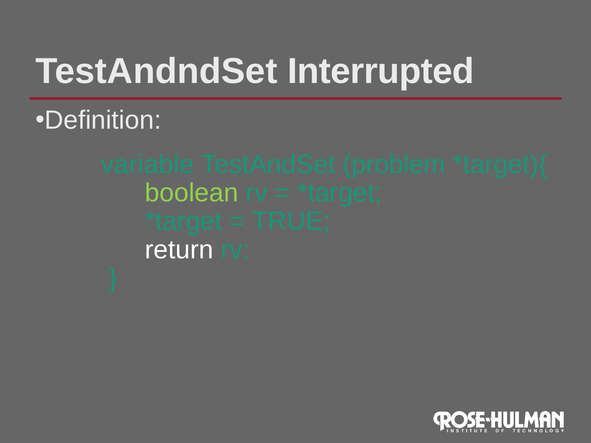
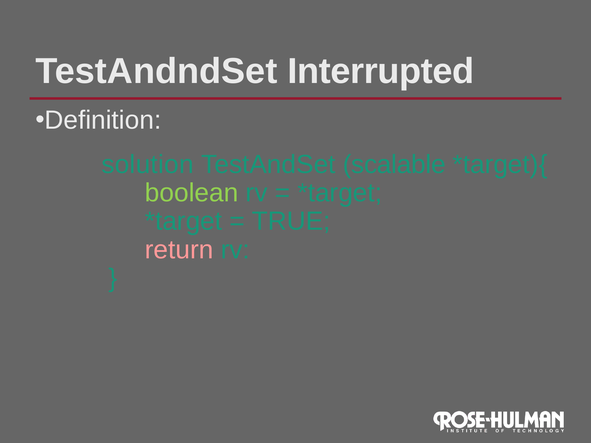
variable: variable -> solution
problem: problem -> scalable
return colour: white -> pink
